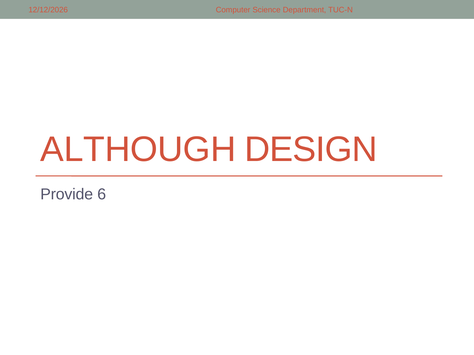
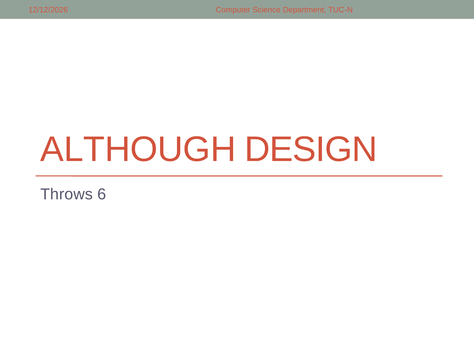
Provide: Provide -> Throws
